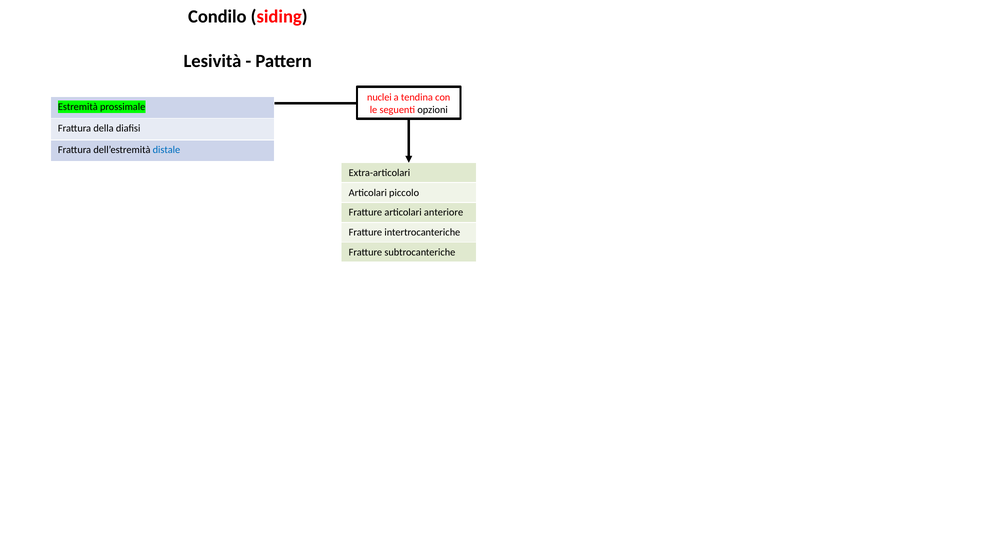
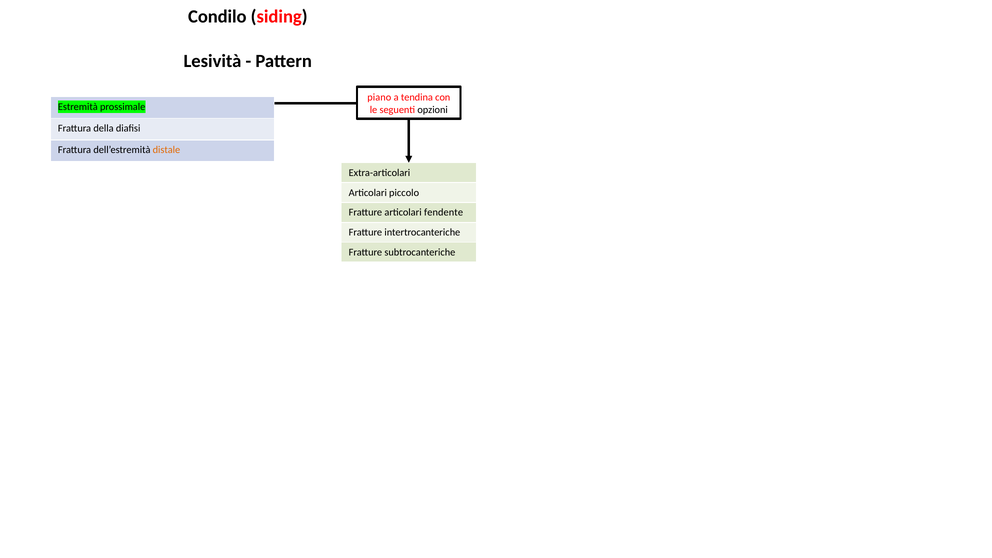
nuclei: nuclei -> piano
distale colour: blue -> orange
anteriore: anteriore -> fendente
